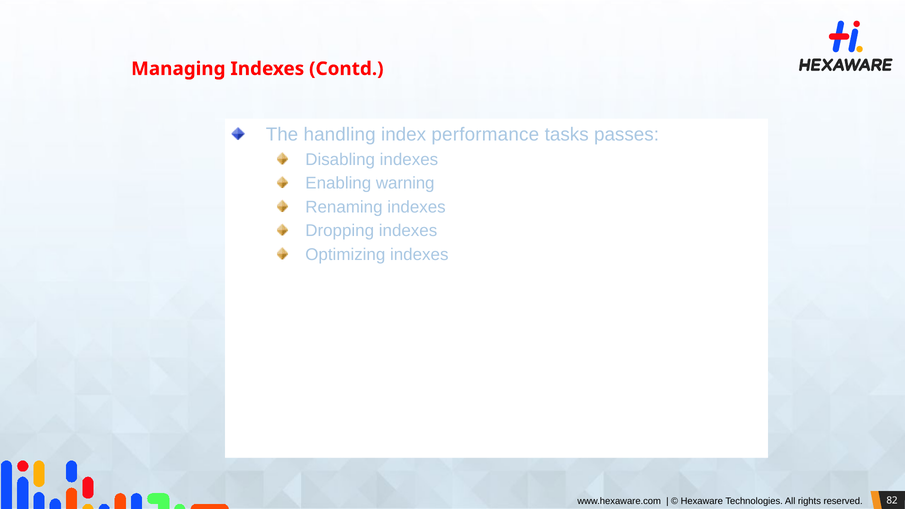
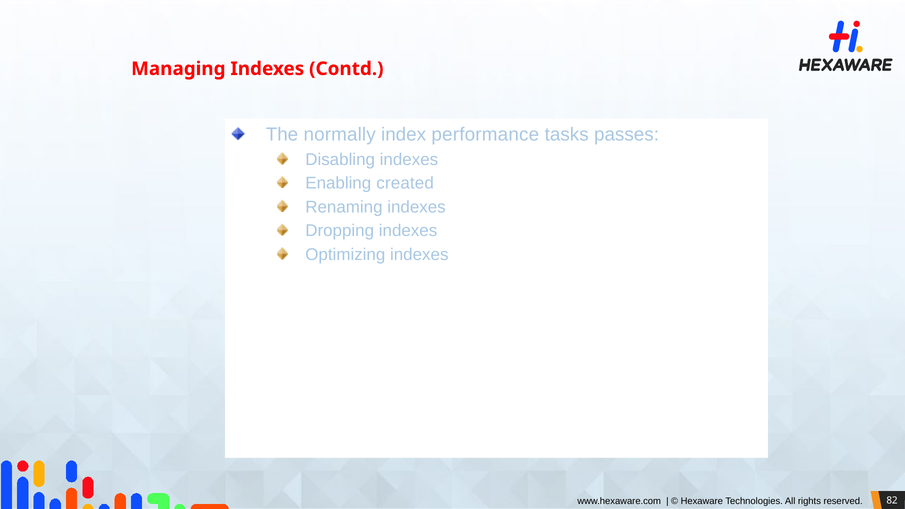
handling: handling -> normally
warning: warning -> created
